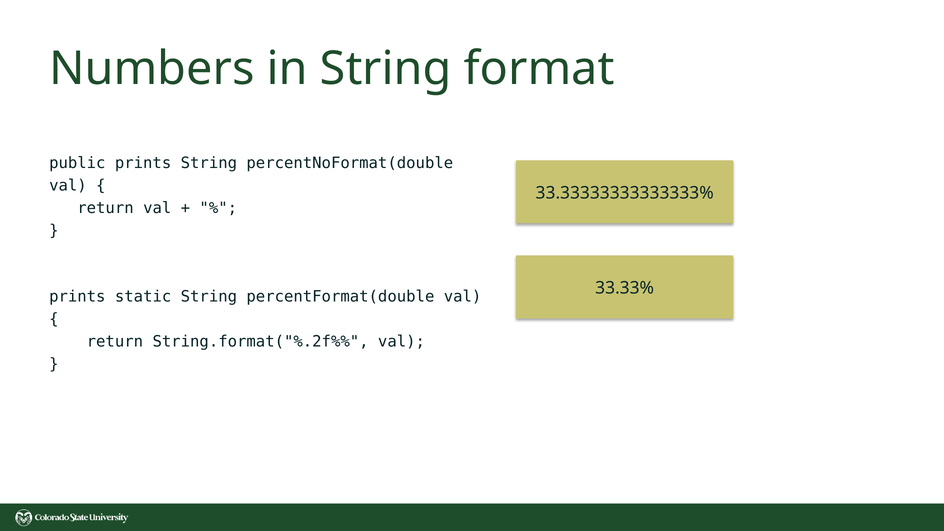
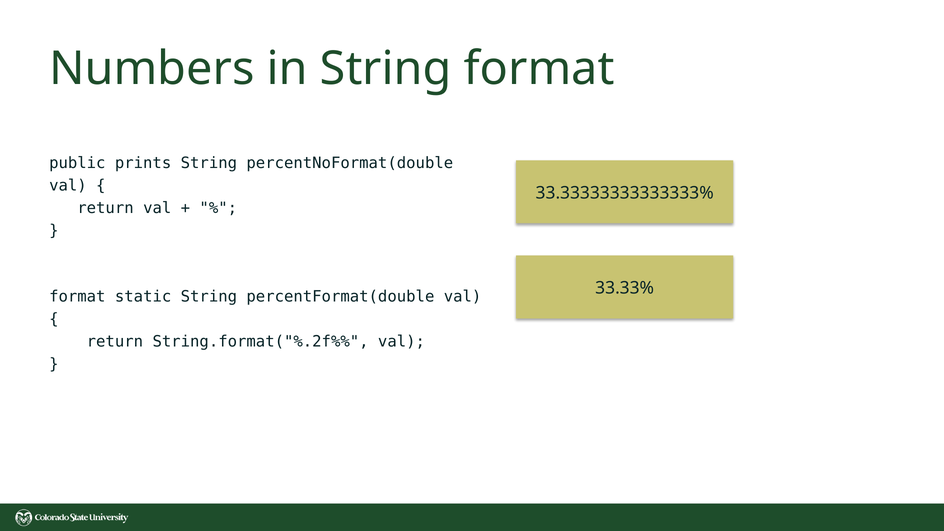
prints at (77, 297): prints -> format
